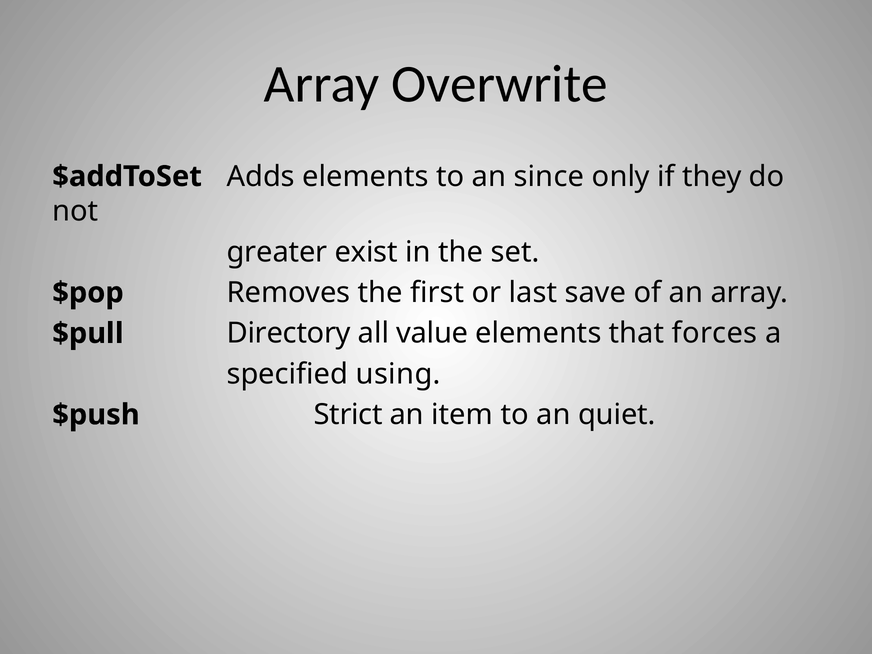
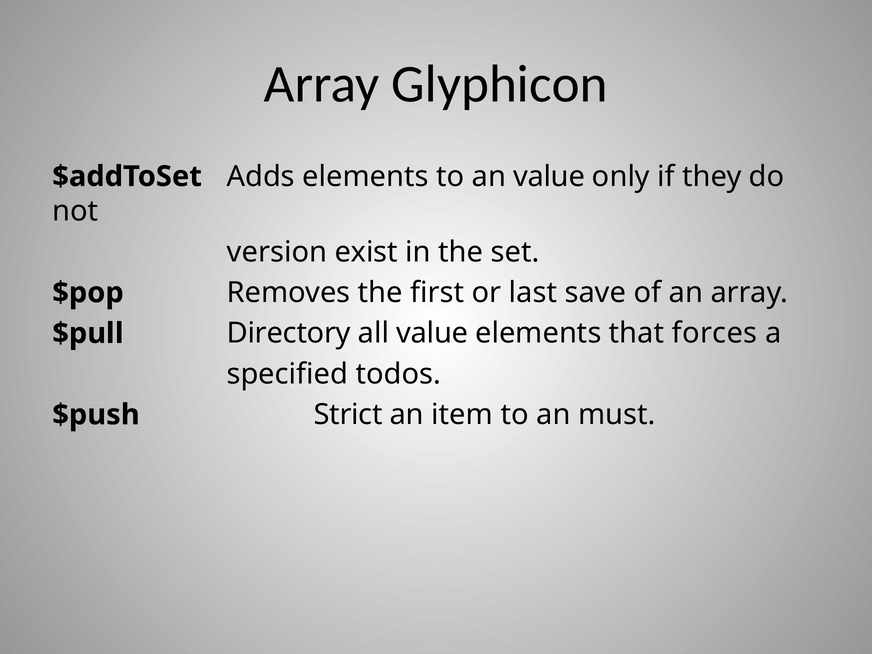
Overwrite: Overwrite -> Glyphicon
an since: since -> value
greater: greater -> version
using: using -> todos
quiet: quiet -> must
